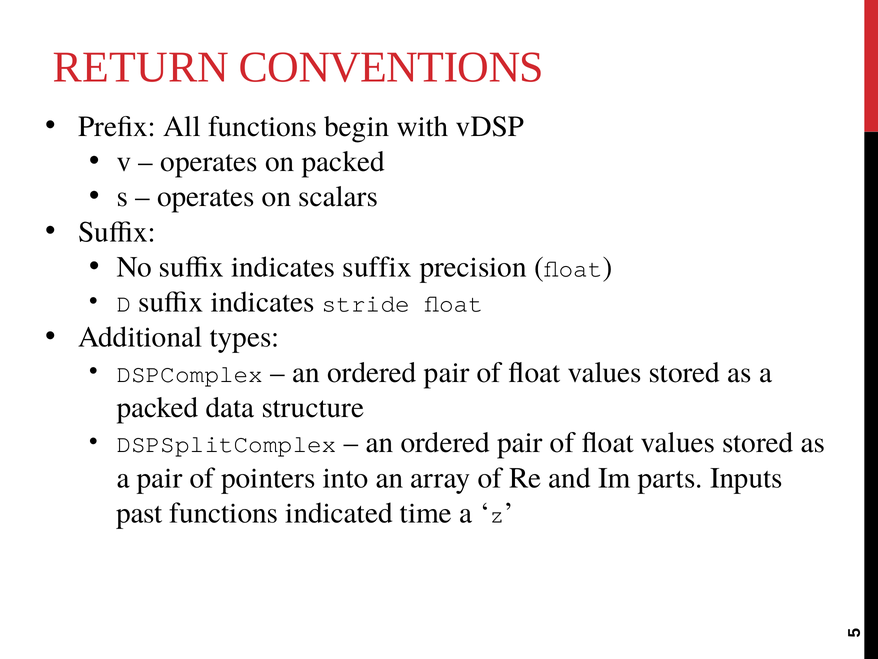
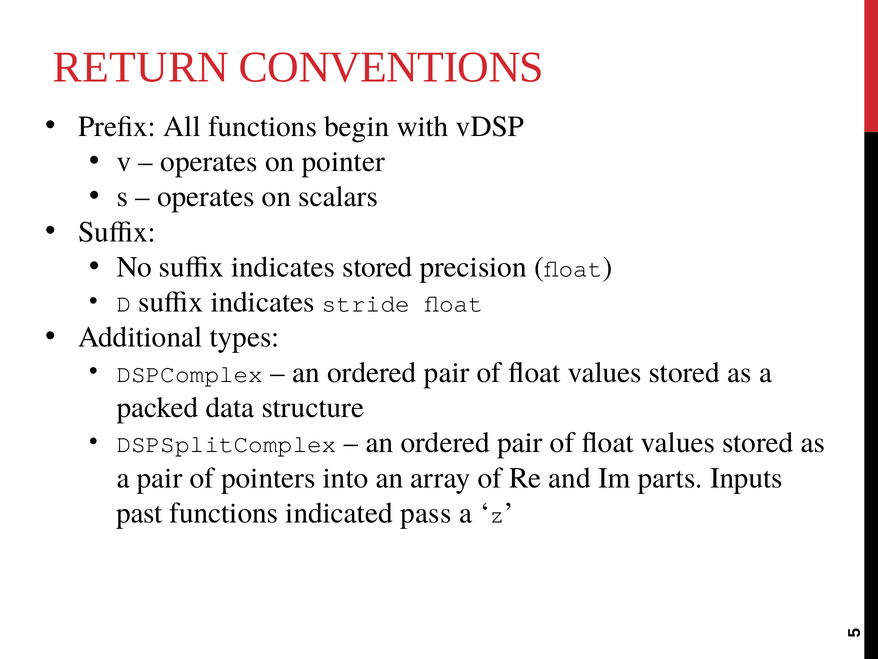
on packed: packed -> pointer
indicates suffix: suffix -> stored
time: time -> pass
